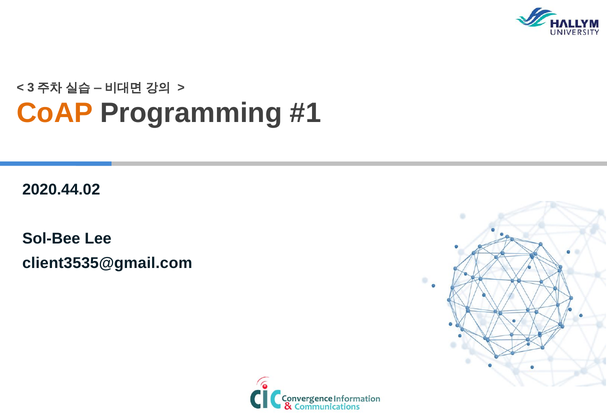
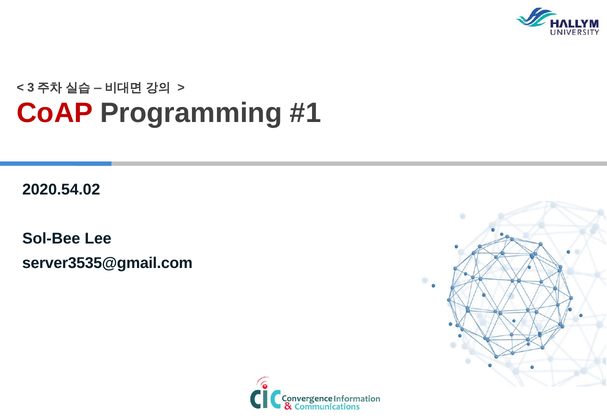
CoAP colour: orange -> red
2020.44.02: 2020.44.02 -> 2020.54.02
client3535@gmail.com: client3535@gmail.com -> server3535@gmail.com
